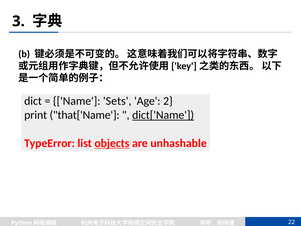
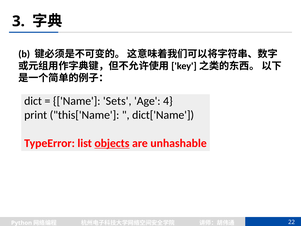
2: 2 -> 4
that['Name: that['Name -> this['Name
dict['Name underline: present -> none
